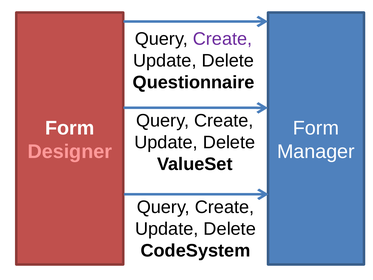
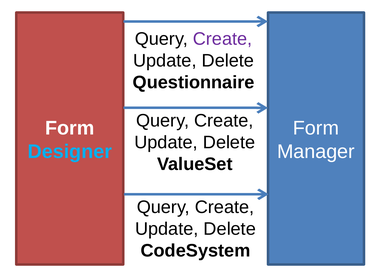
Designer colour: pink -> light blue
